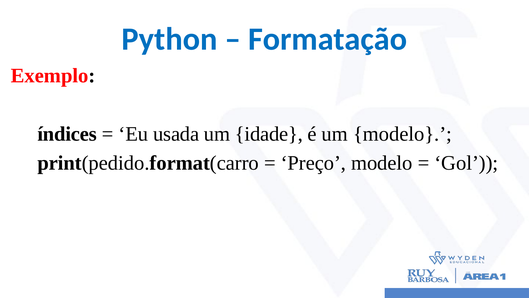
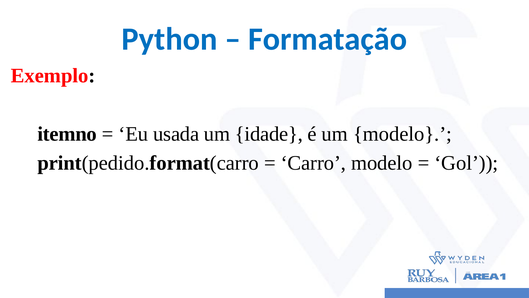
índices: índices -> itemno
Preço: Preço -> Carro
